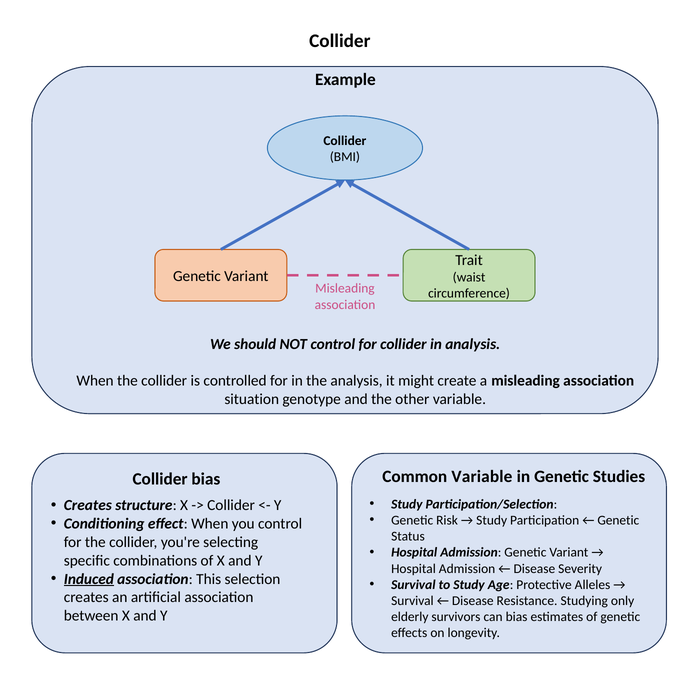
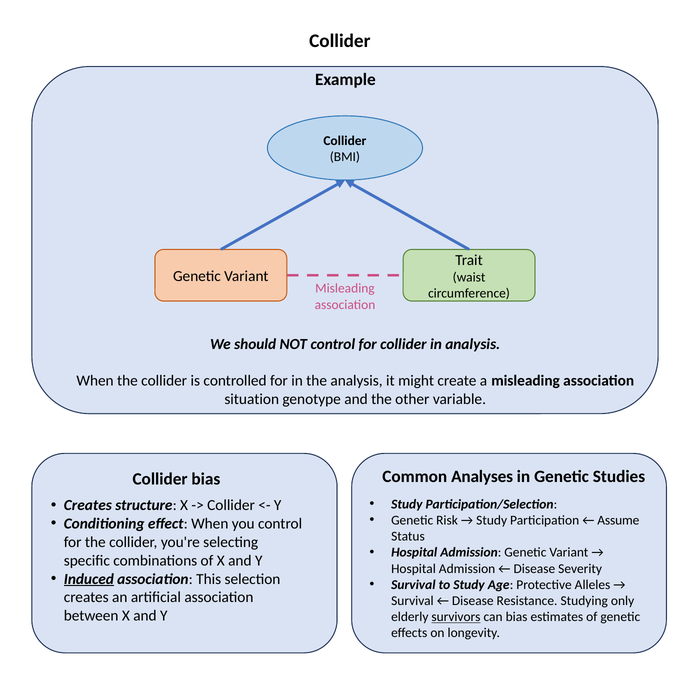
Common Variable: Variable -> Analyses
Genetic at (618, 520): Genetic -> Assume
survivors underline: none -> present
